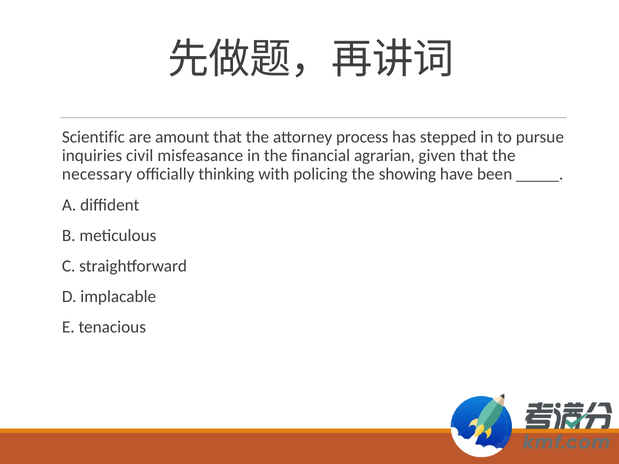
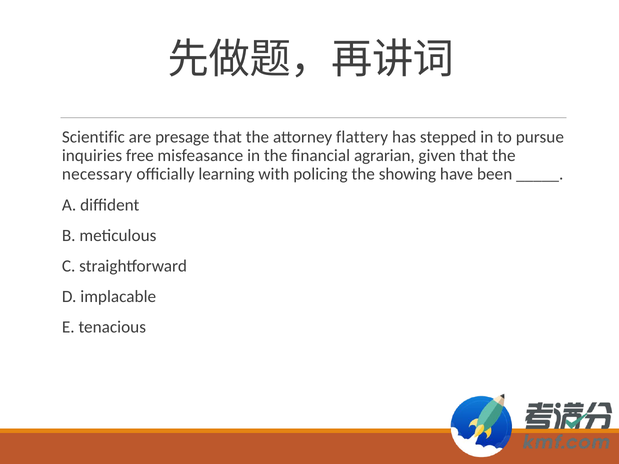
amount: amount -> presage
process: process -> flattery
civil: civil -> free
thinking: thinking -> learning
